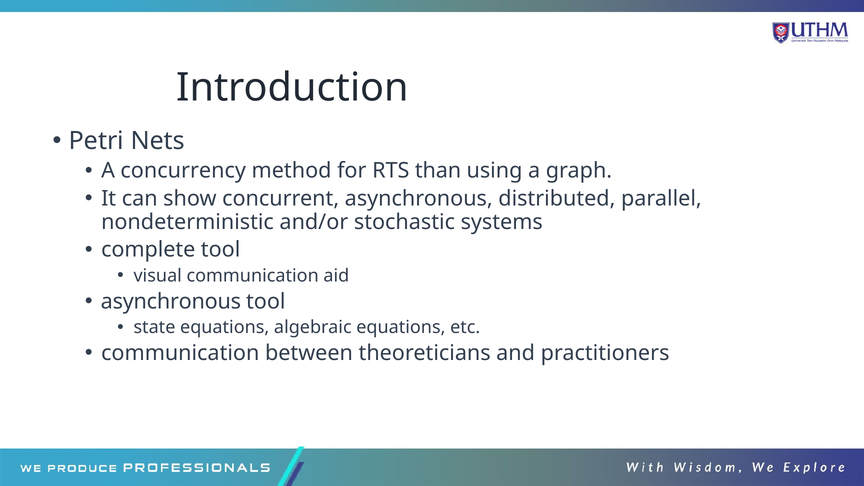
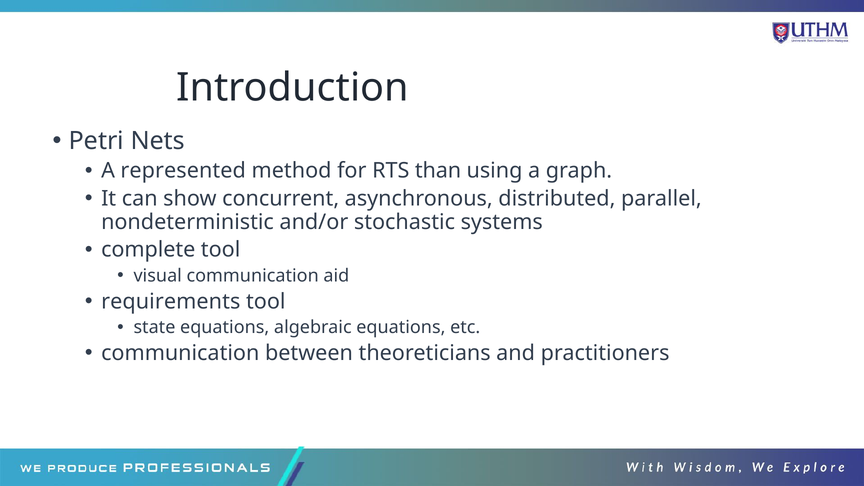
concurrency: concurrency -> represented
asynchronous at (171, 301): asynchronous -> requirements
